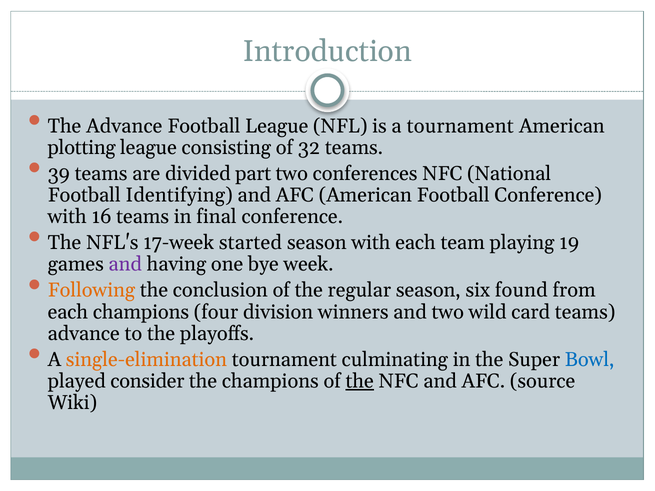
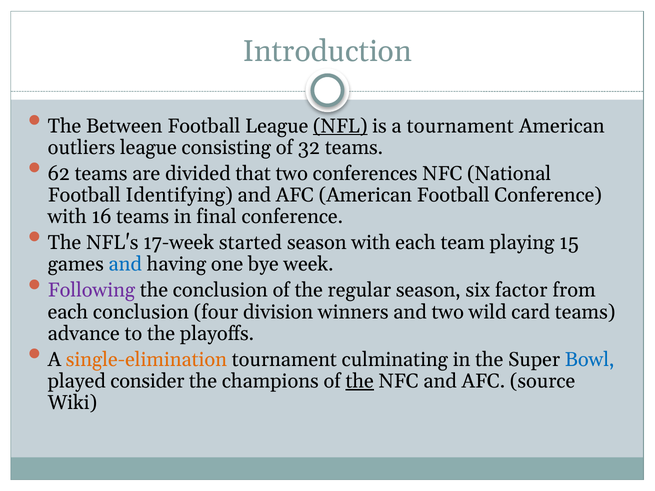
The Advance: Advance -> Between
NFL underline: none -> present
plotting: plotting -> outliers
39: 39 -> 62
part: part -> that
19: 19 -> 15
and at (125, 264) colour: purple -> blue
Following colour: orange -> purple
found: found -> factor
each champions: champions -> conclusion
